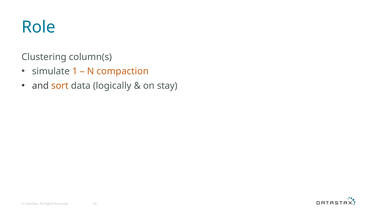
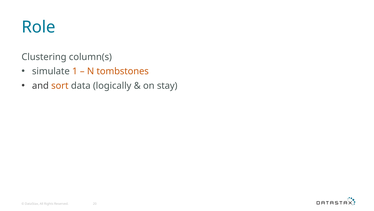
compaction: compaction -> tombstones
